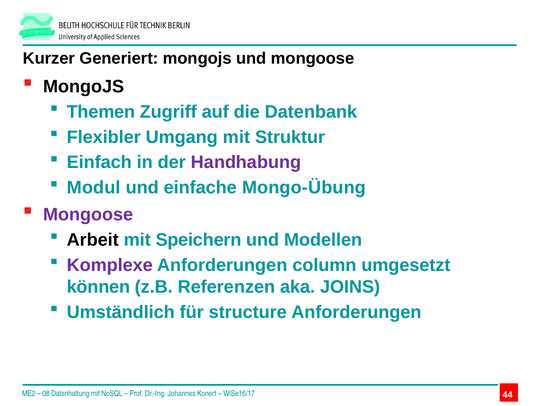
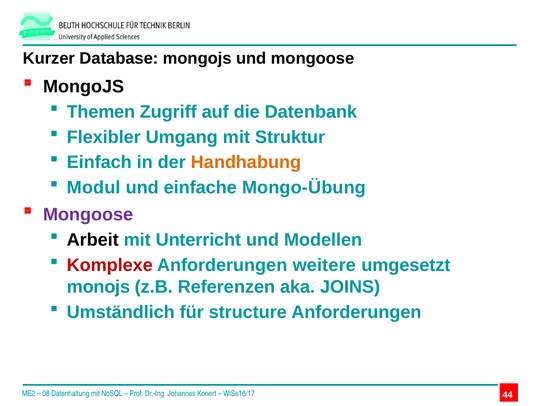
Generiert: Generiert -> Database
Handhabung colour: purple -> orange
Speichern: Speichern -> Unterricht
Komplexe colour: purple -> red
column: column -> weitere
können: können -> monojs
